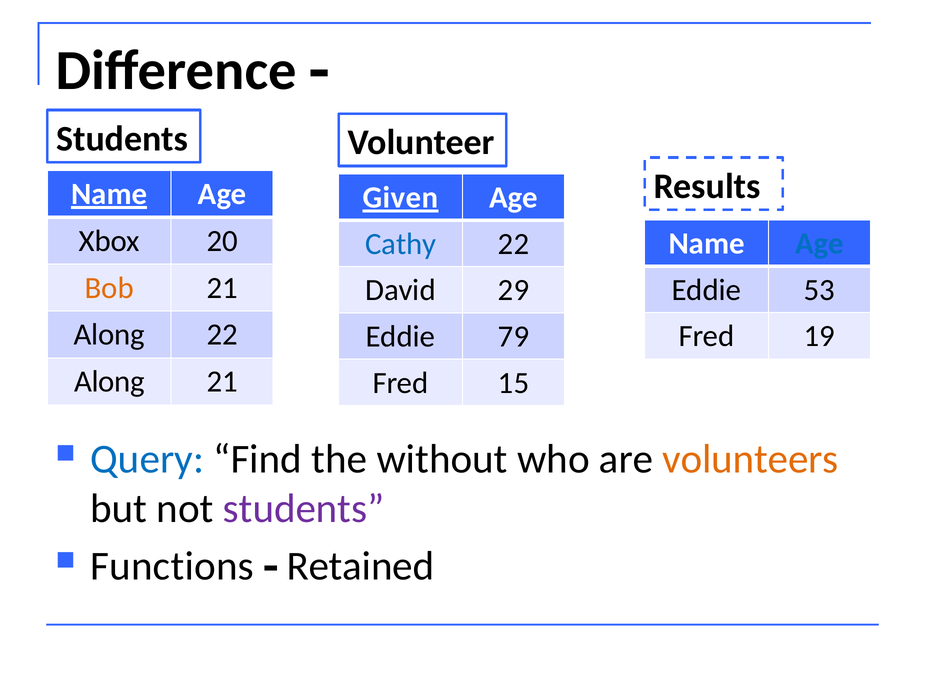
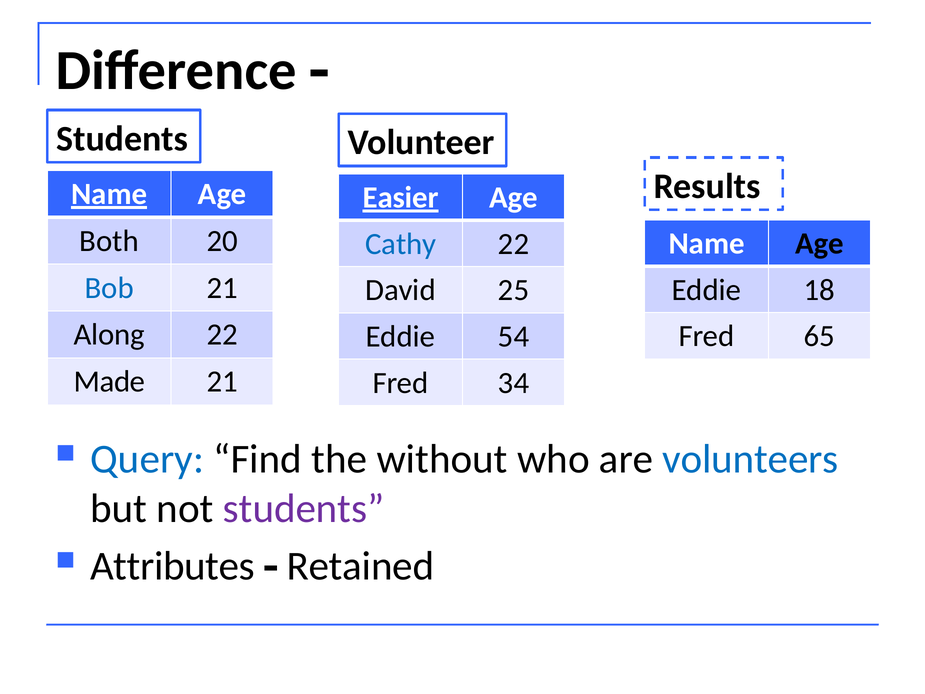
Given: Given -> Easier
Xbox: Xbox -> Both
Age at (820, 244) colour: blue -> black
Bob colour: orange -> blue
53: 53 -> 18
29: 29 -> 25
19: 19 -> 65
79: 79 -> 54
Along at (109, 382): Along -> Made
15: 15 -> 34
volunteers colour: orange -> blue
Functions: Functions -> Attributes
